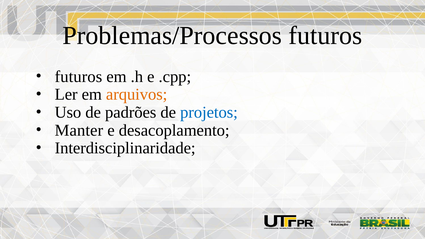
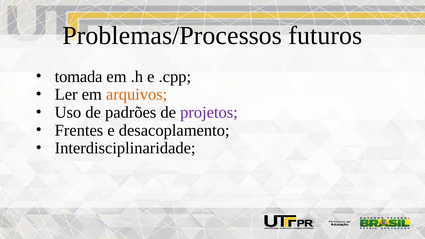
futuros at (78, 77): futuros -> tomada
projetos colour: blue -> purple
Manter: Manter -> Frentes
